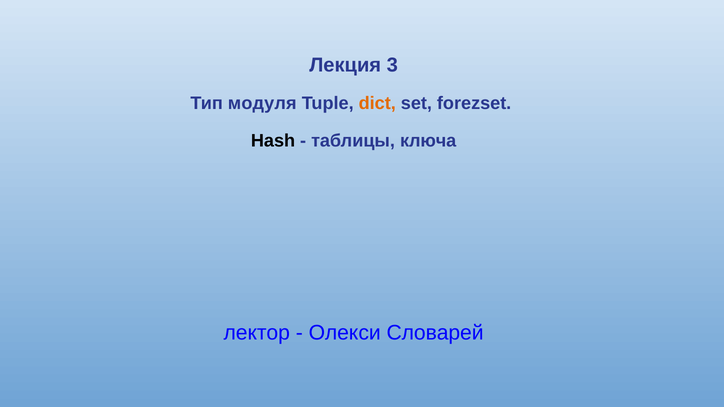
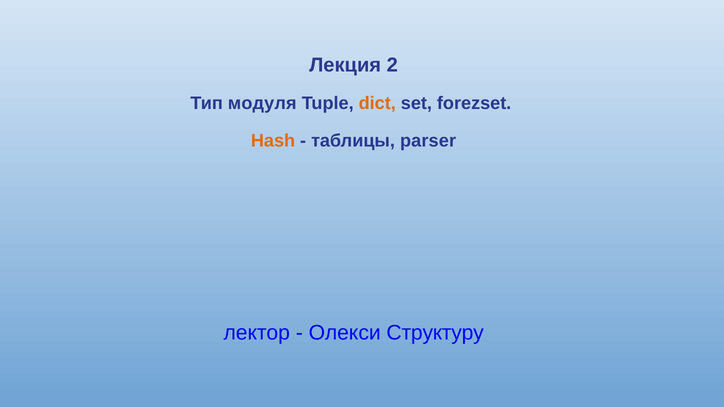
3: 3 -> 2
Hash colour: black -> orange
ключа: ключа -> parser
Словарей: Словарей -> Структуру
